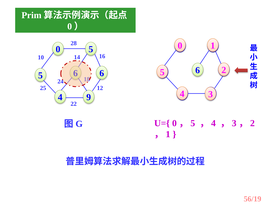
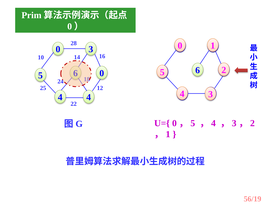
5 at (91, 49): 5 -> 3
6 at (102, 73): 6 -> 0
4 9: 9 -> 4
